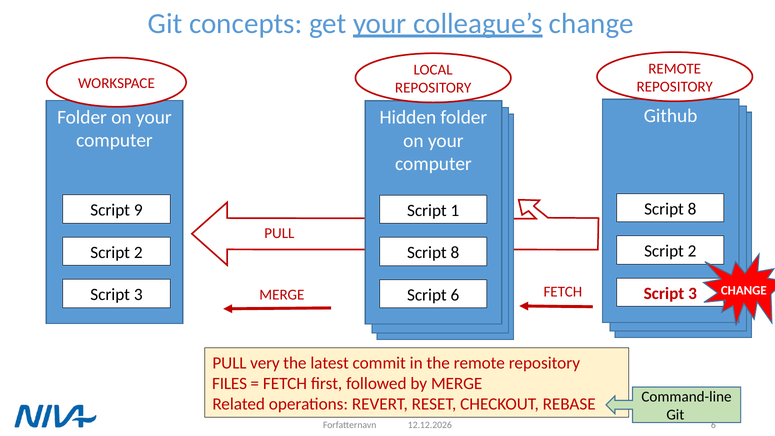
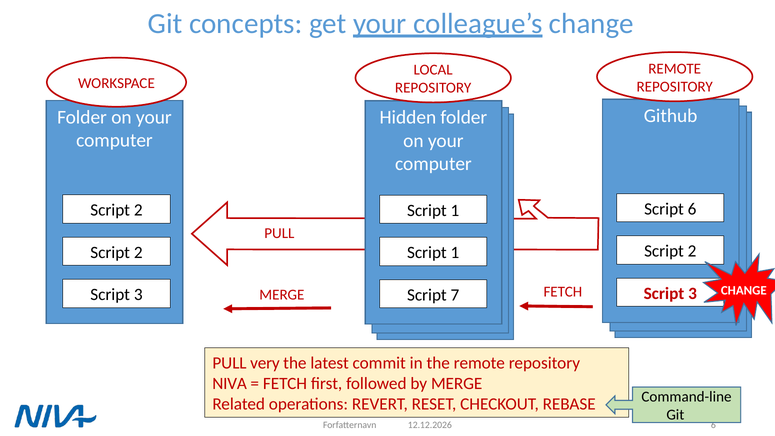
8 at (692, 209): 8 -> 6
9 at (138, 210): 9 -> 2
8 at (455, 253): 8 -> 1
Script 6: 6 -> 7
FILES: FILES -> NIVA
